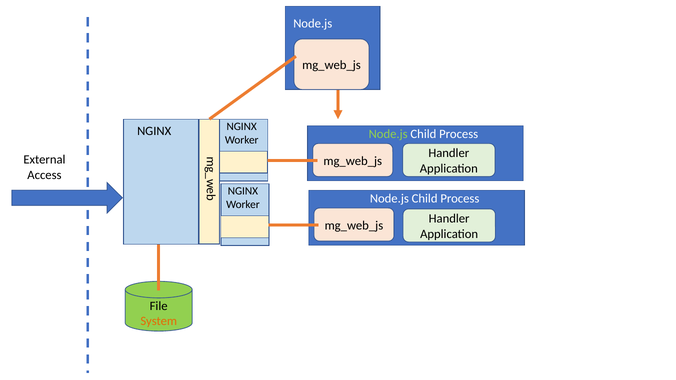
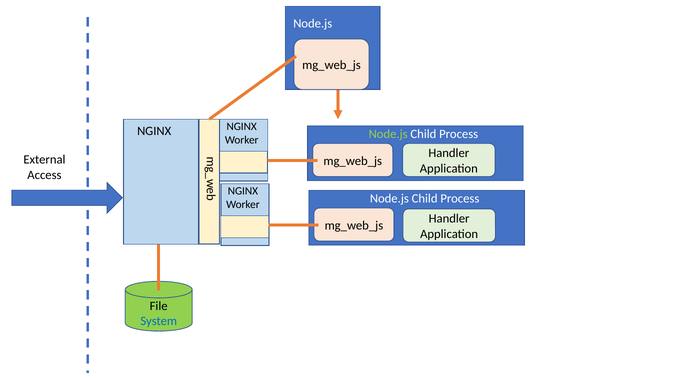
System colour: orange -> blue
